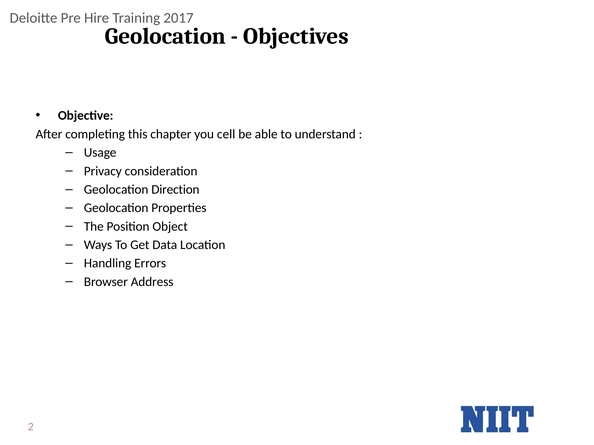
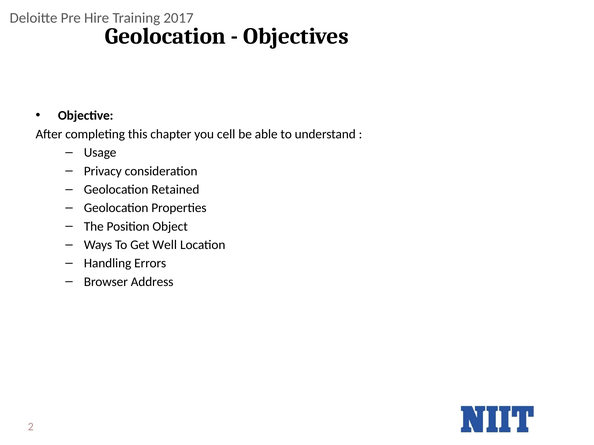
Direction: Direction -> Retained
Data: Data -> Well
